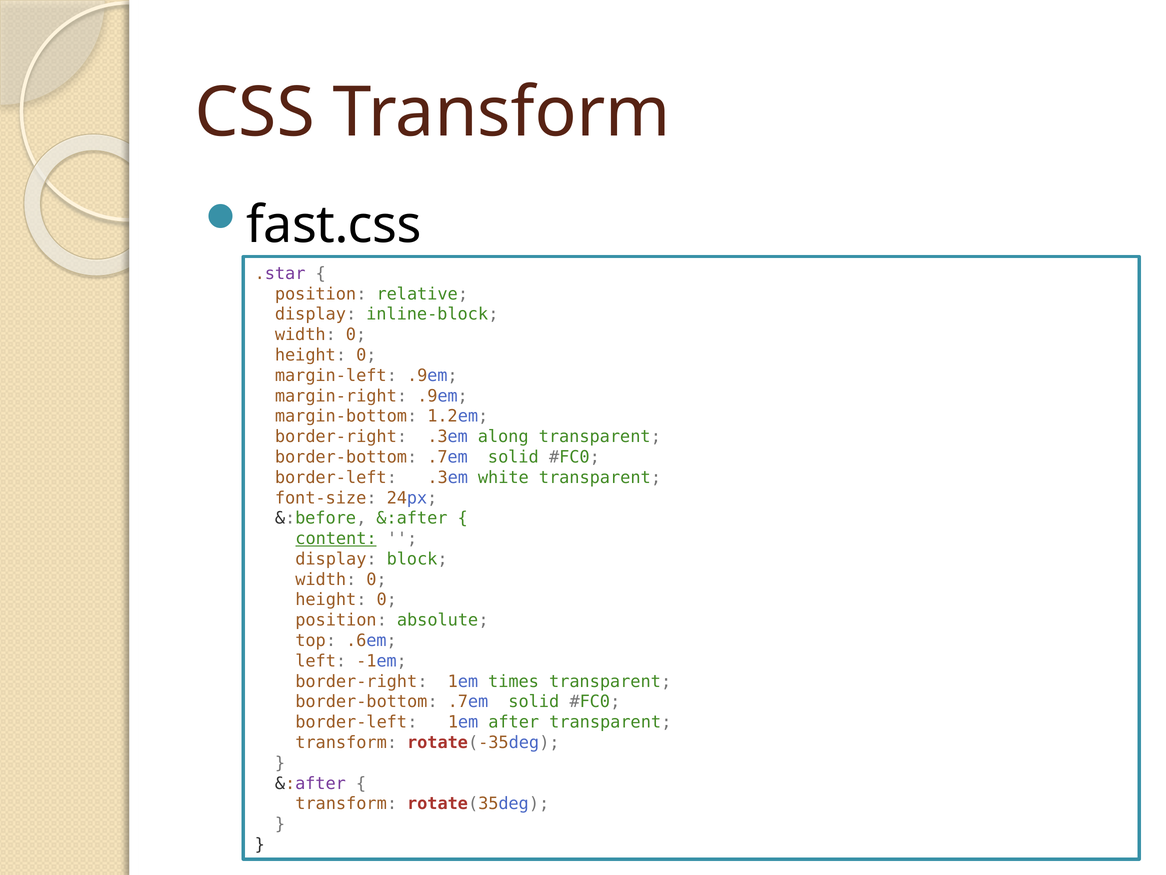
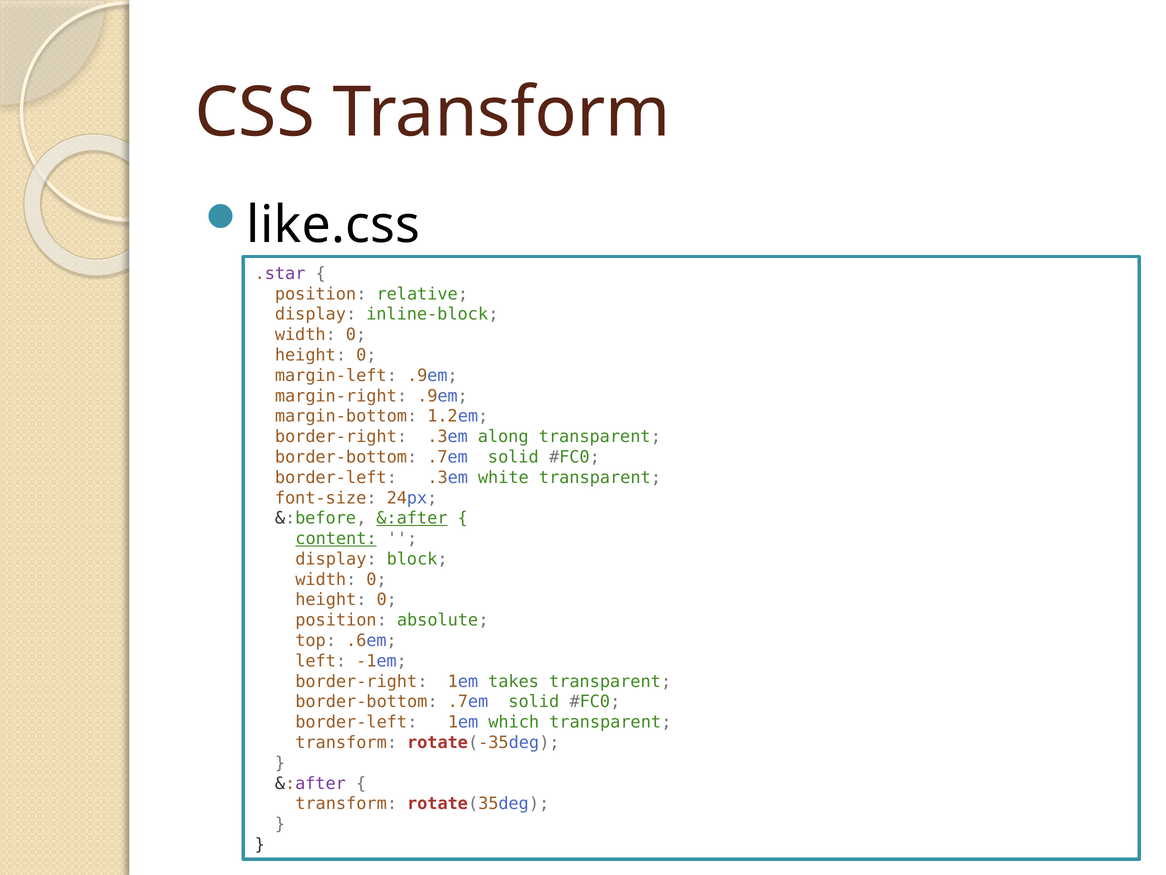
fast.css: fast.css -> like.css
&:after at (412, 518) underline: none -> present
times: times -> takes
after: after -> which
